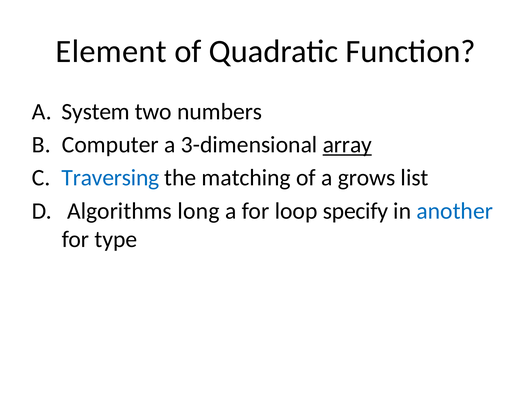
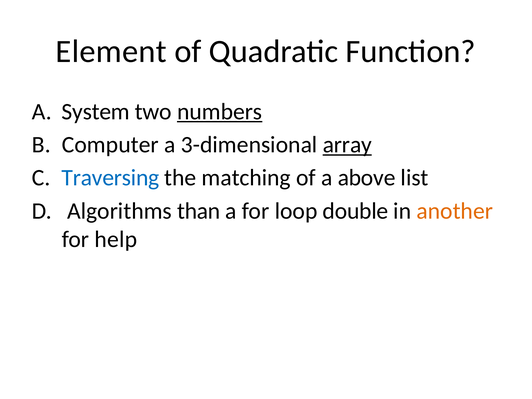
numbers underline: none -> present
grows: grows -> above
long: long -> than
specify: specify -> double
another colour: blue -> orange
type: type -> help
